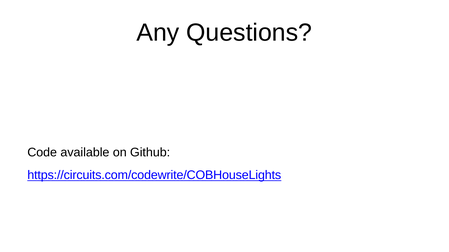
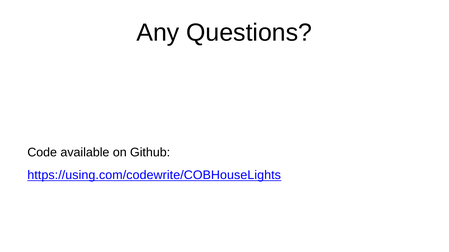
https://circuits.com/codewrite/COBHouseLights: https://circuits.com/codewrite/COBHouseLights -> https://using.com/codewrite/COBHouseLights
